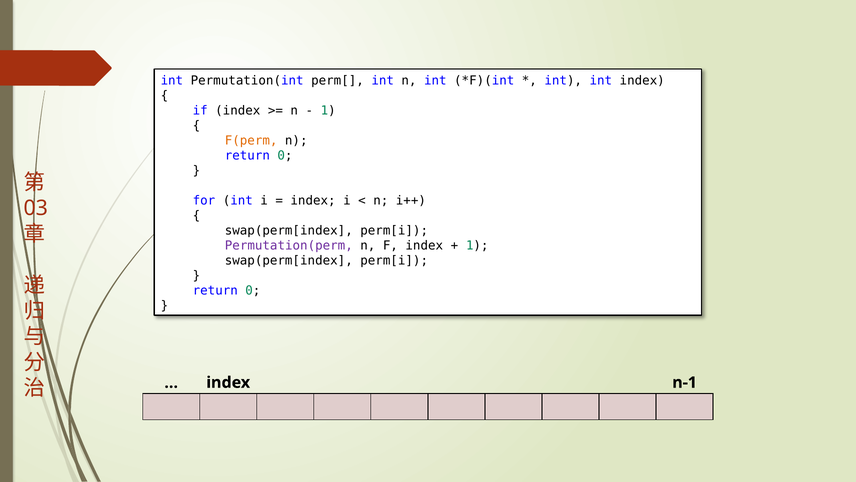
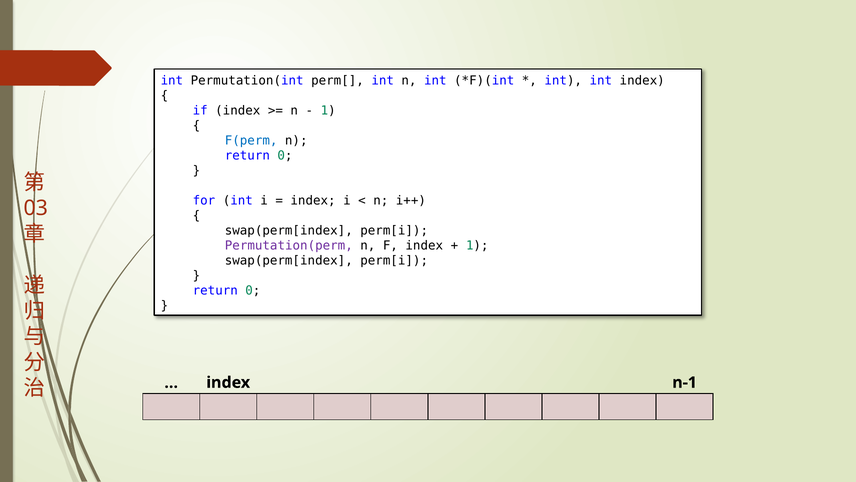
F(perm colour: orange -> blue
